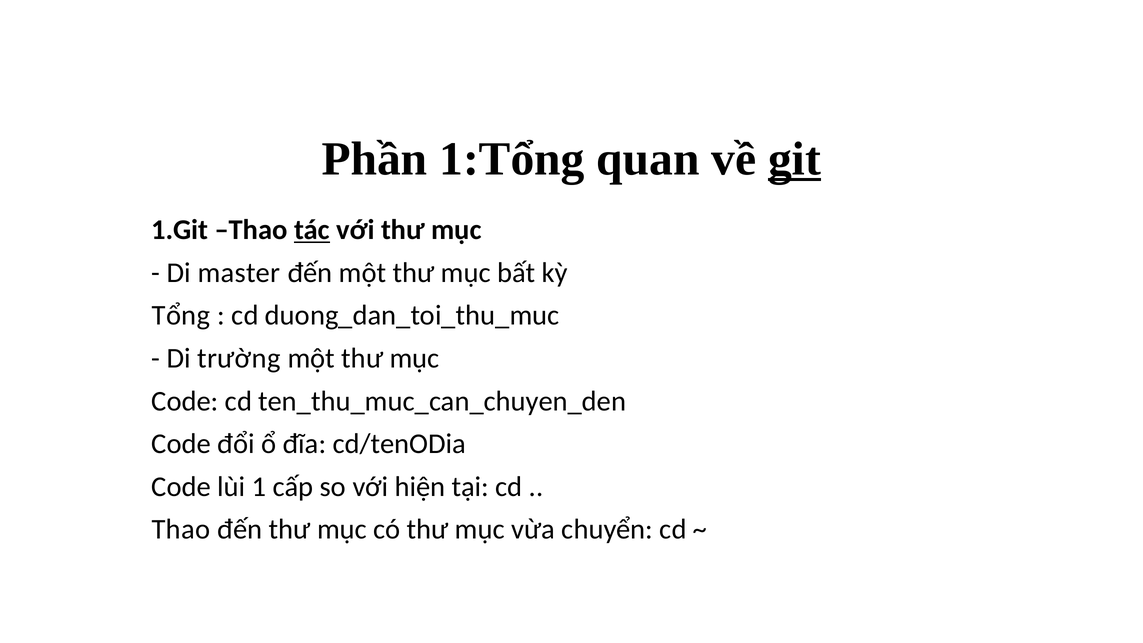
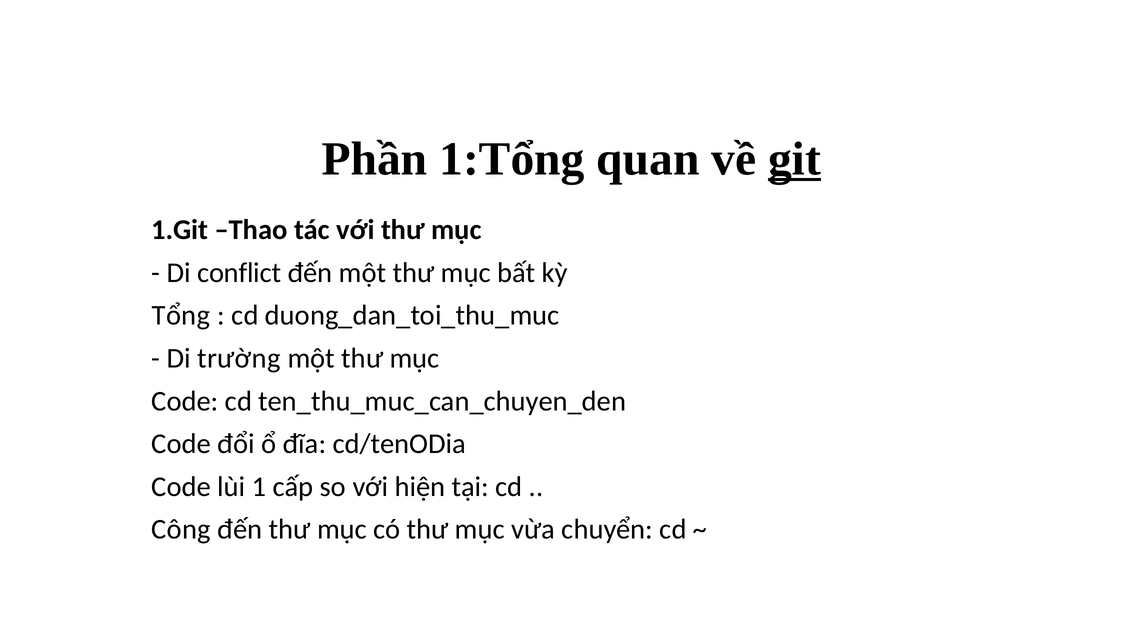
tác underline: present -> none
master: master -> conflict
Thao at (181, 529): Thao -> Công
